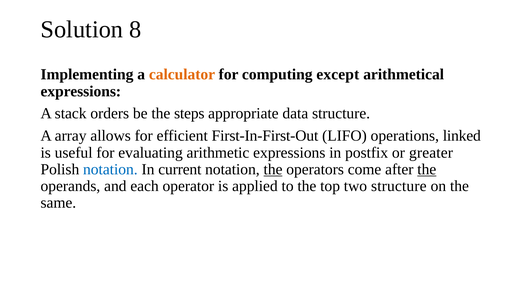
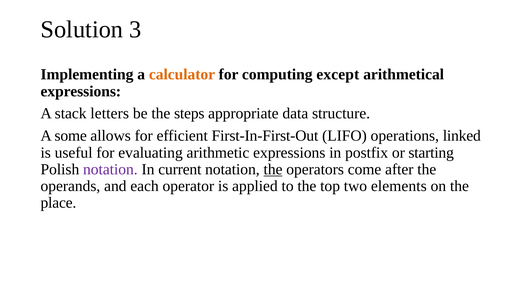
8: 8 -> 3
orders: orders -> letters
array: array -> some
greater: greater -> starting
notation at (110, 169) colour: blue -> purple
the at (427, 169) underline: present -> none
two structure: structure -> elements
same: same -> place
